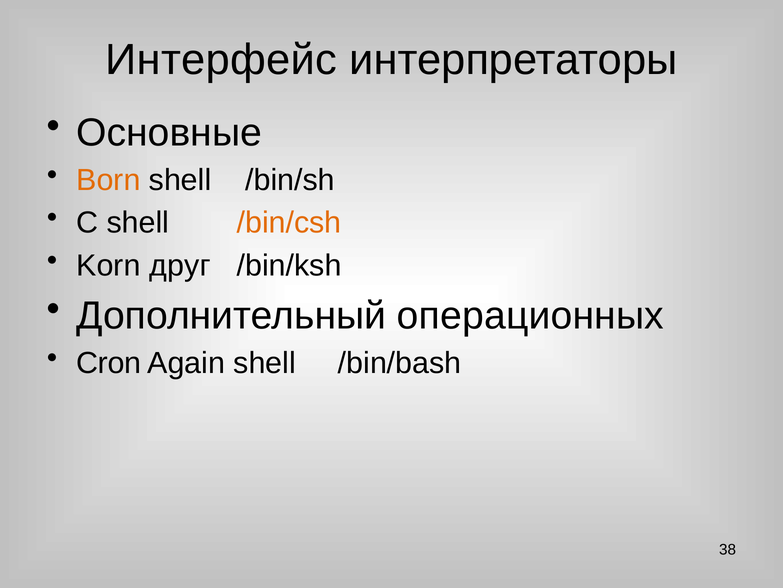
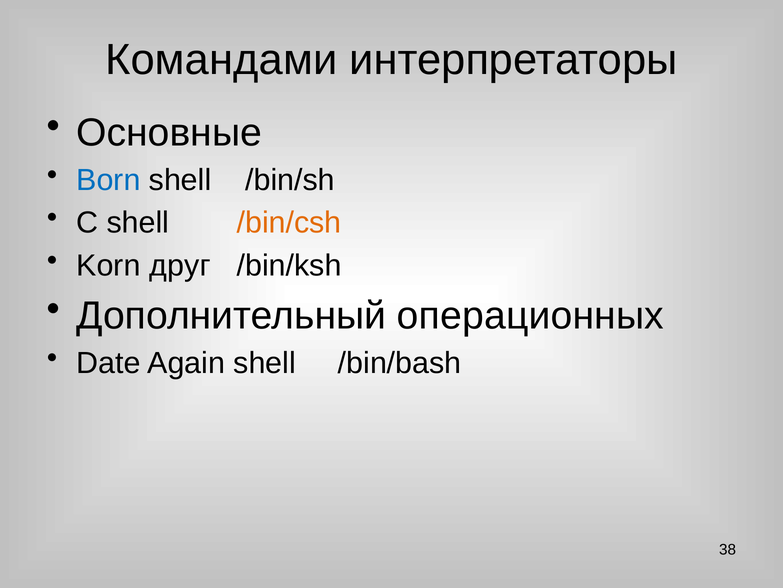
Интерфейс: Интерфейс -> Командами
Born colour: orange -> blue
Cron: Cron -> Date
